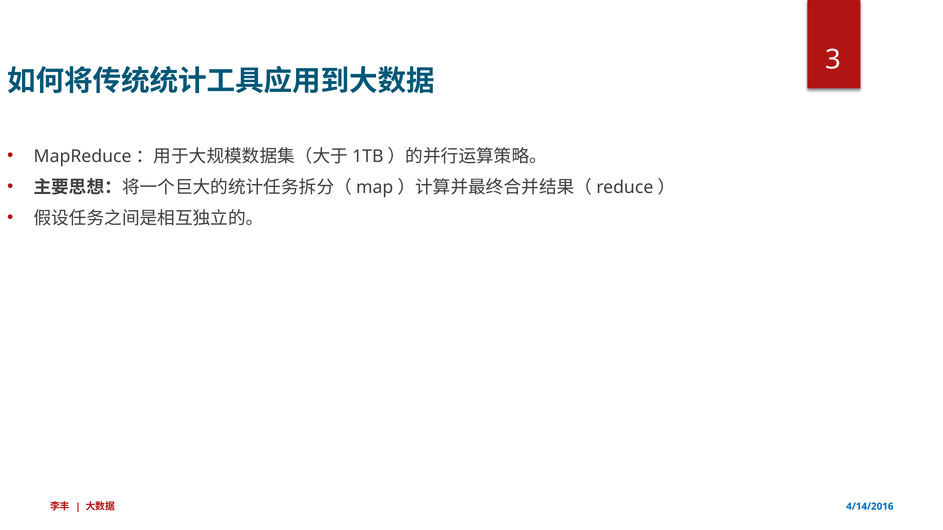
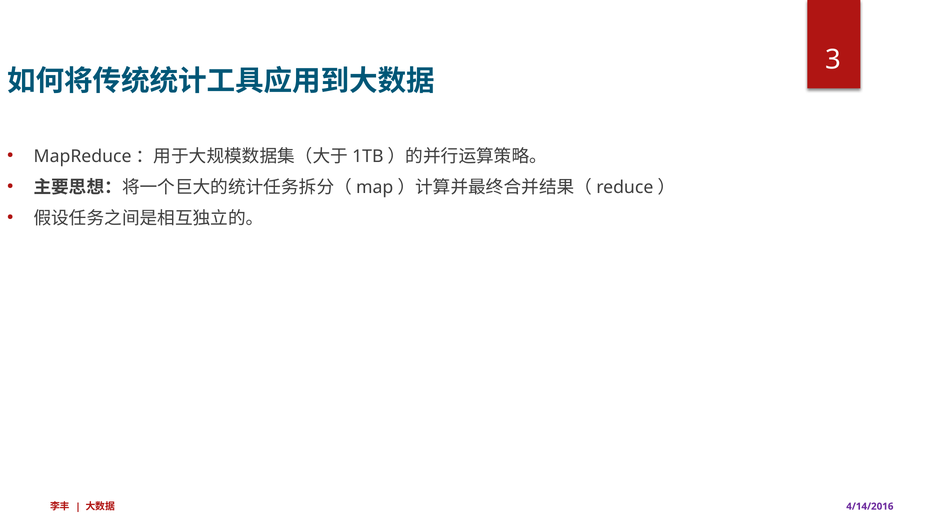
4/14/2016 colour: blue -> purple
